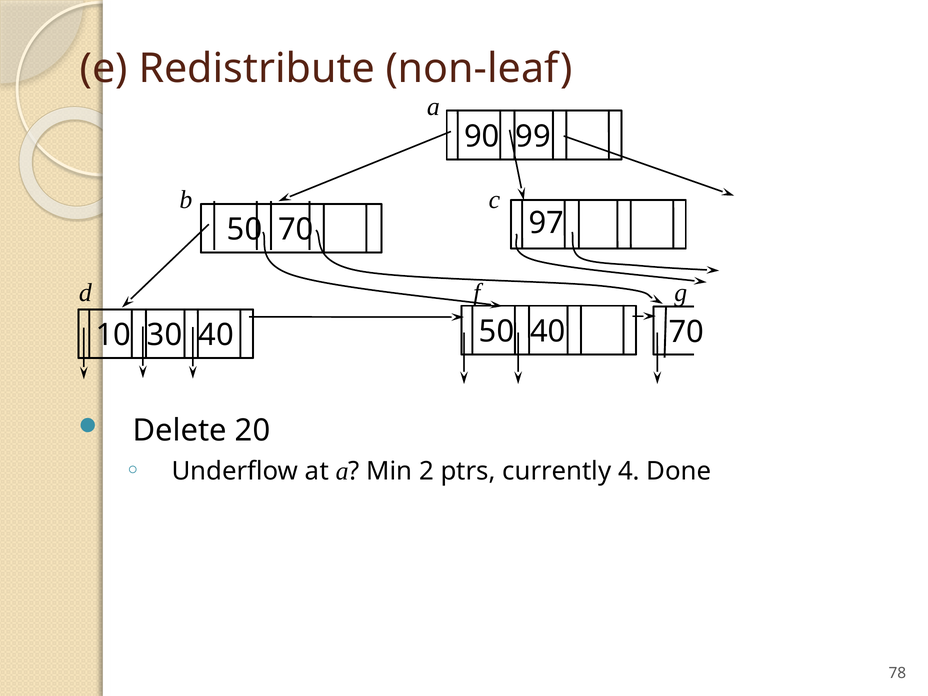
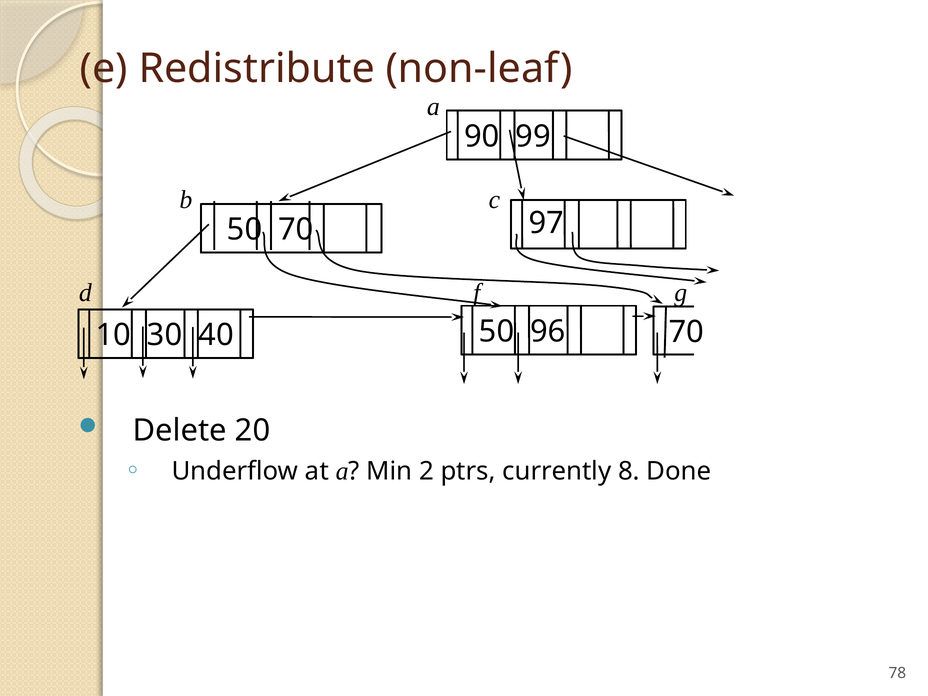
50 40: 40 -> 96
4: 4 -> 8
